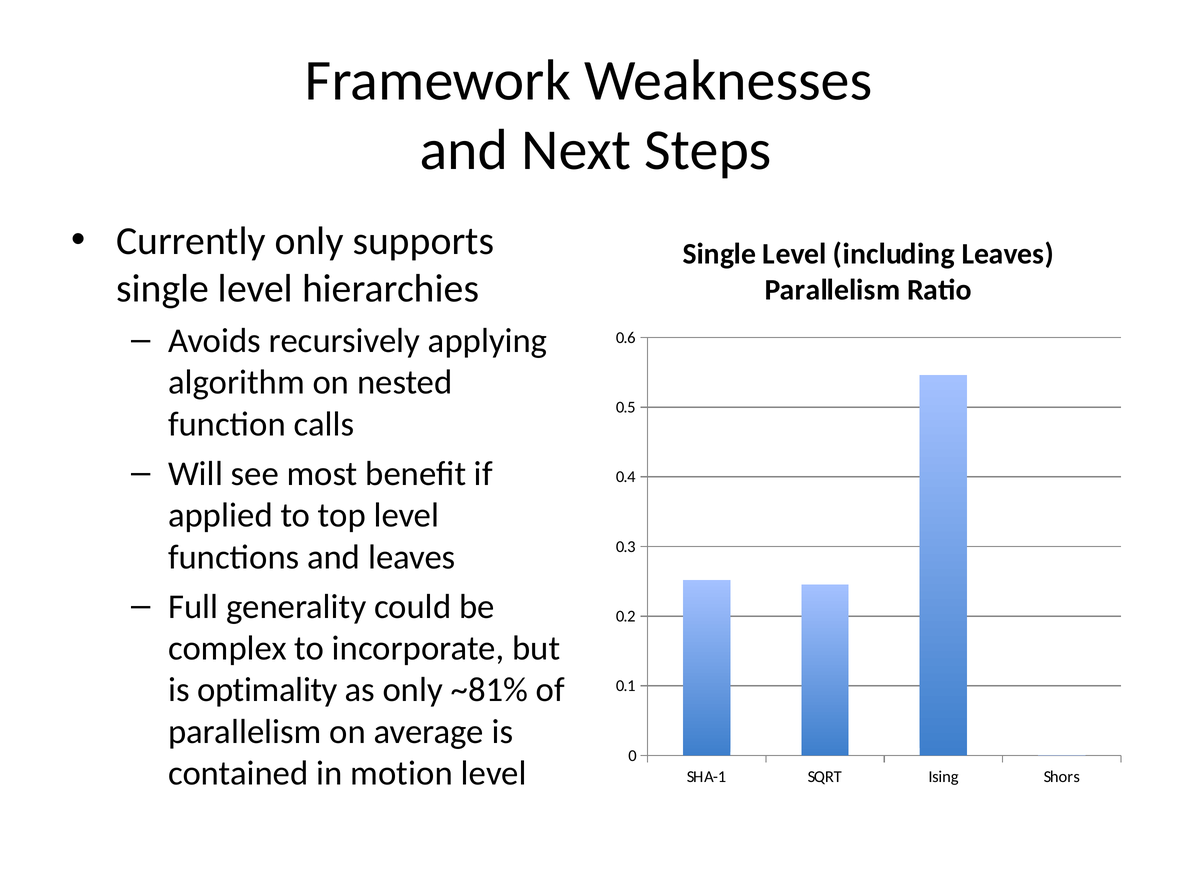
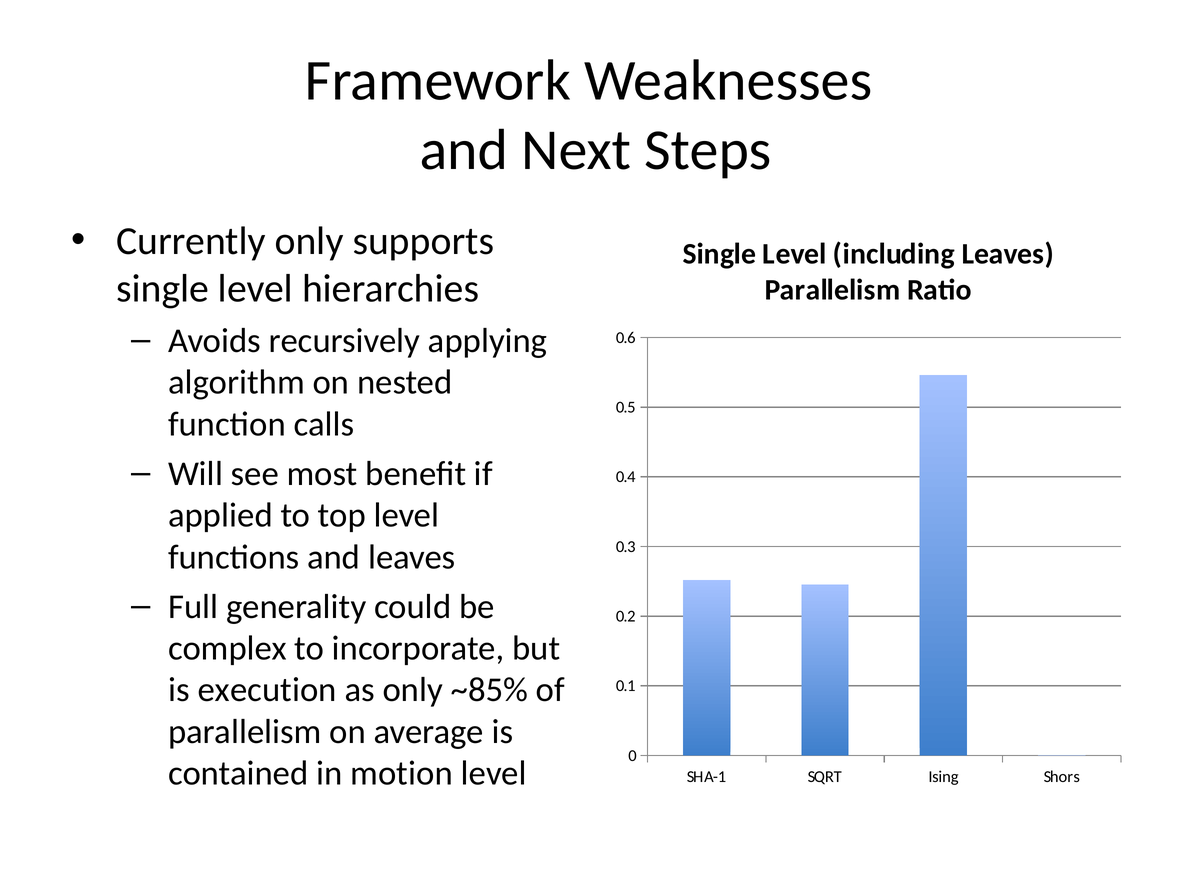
optimality: optimality -> execution
~81%: ~81% -> ~85%
